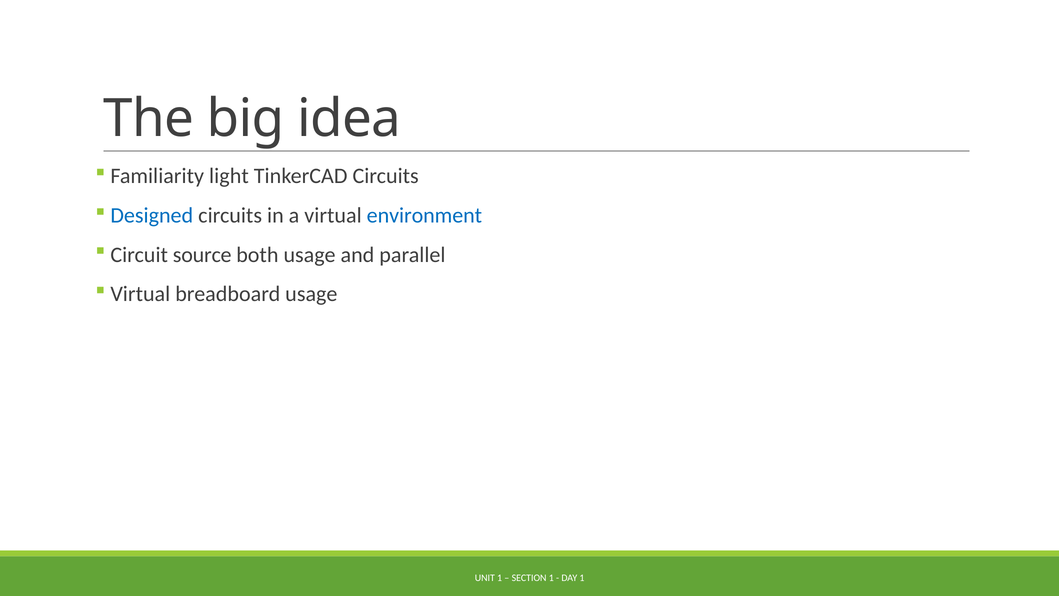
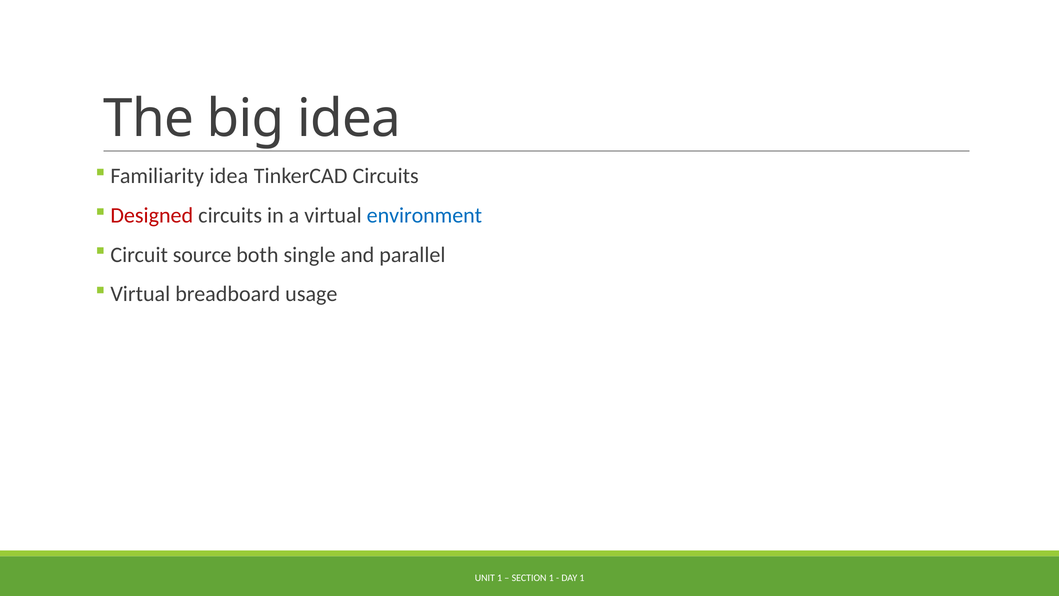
Familiarity light: light -> idea
Designed colour: blue -> red
both usage: usage -> single
